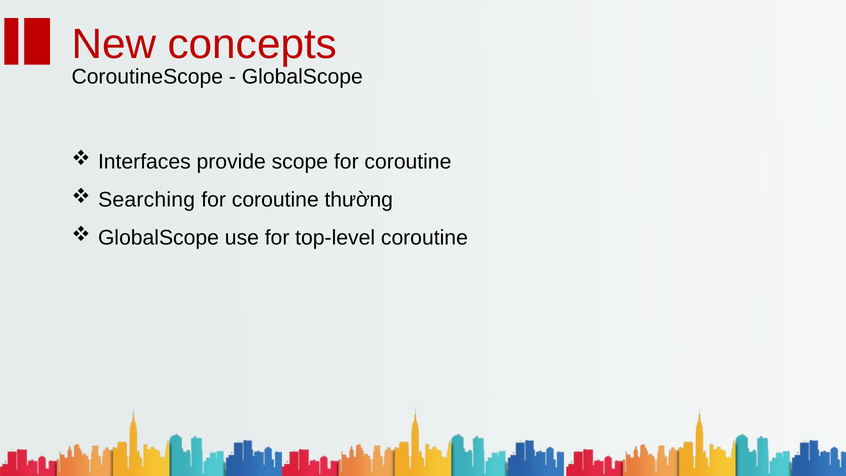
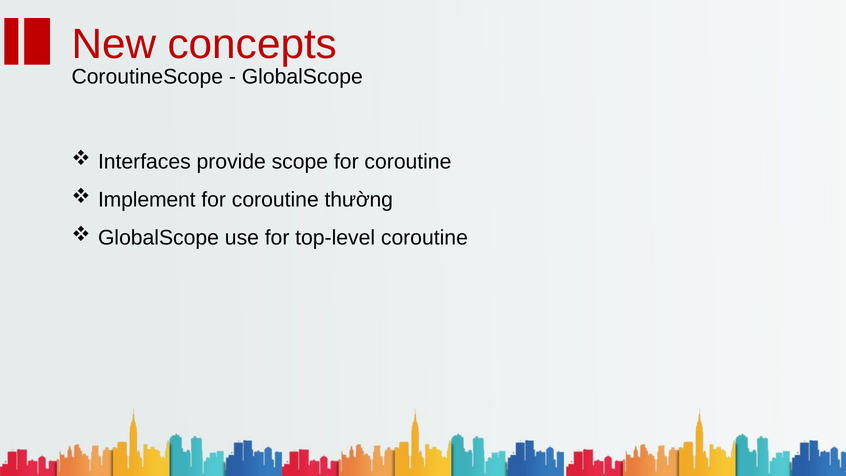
Searching: Searching -> Implement
